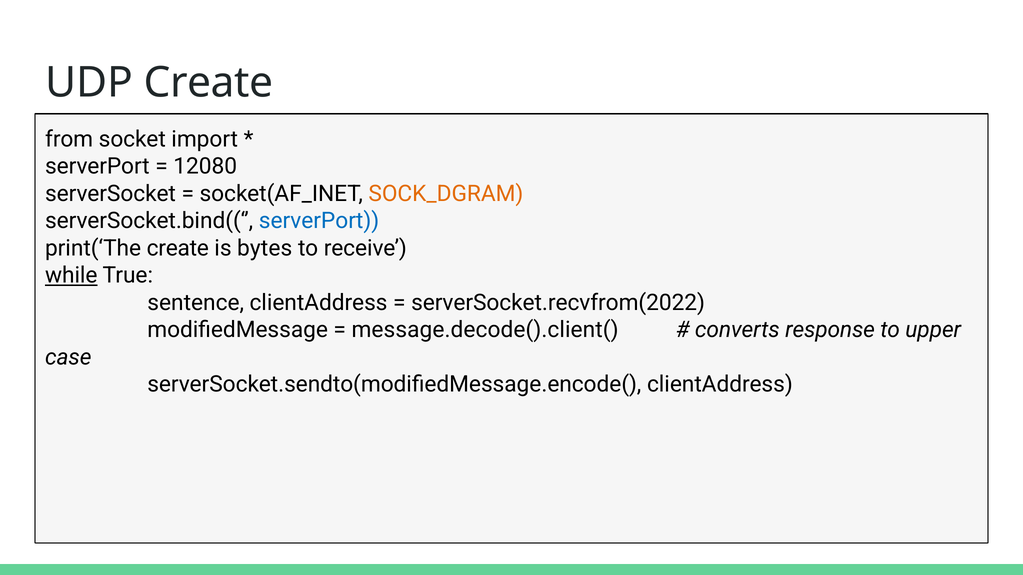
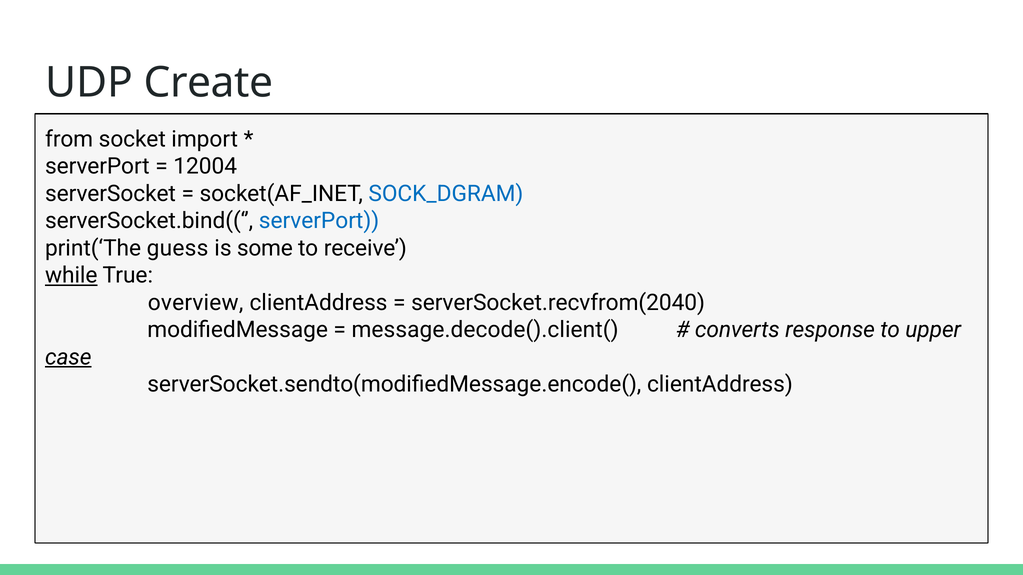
12080: 12080 -> 12004
SOCK_DGRAM colour: orange -> blue
print(‘The create: create -> guess
bytes: bytes -> some
sentence: sentence -> overview
serverSocket.recvfrom(2022: serverSocket.recvfrom(2022 -> serverSocket.recvfrom(2040
case underline: none -> present
